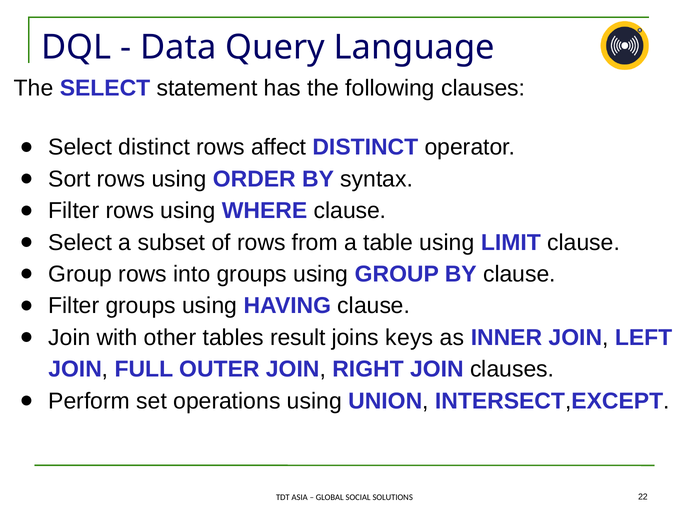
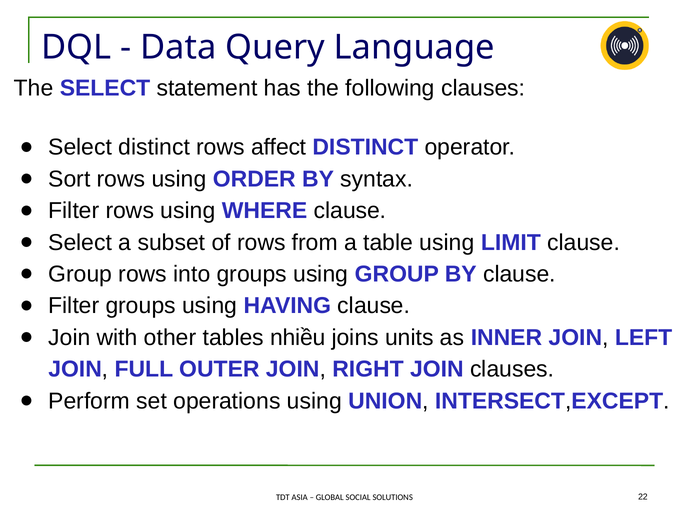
result: result -> nhiều
keys: keys -> units
